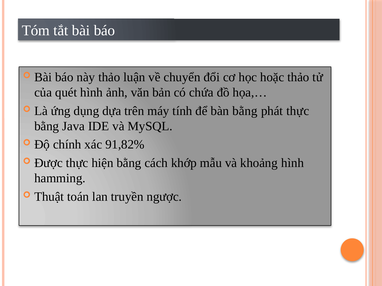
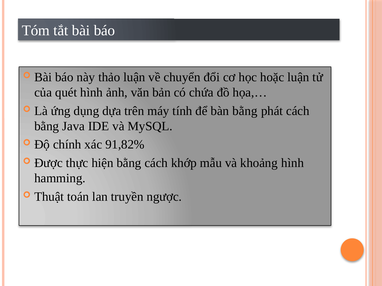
hoặc thảo: thảo -> luận
phát thực: thực -> cách
